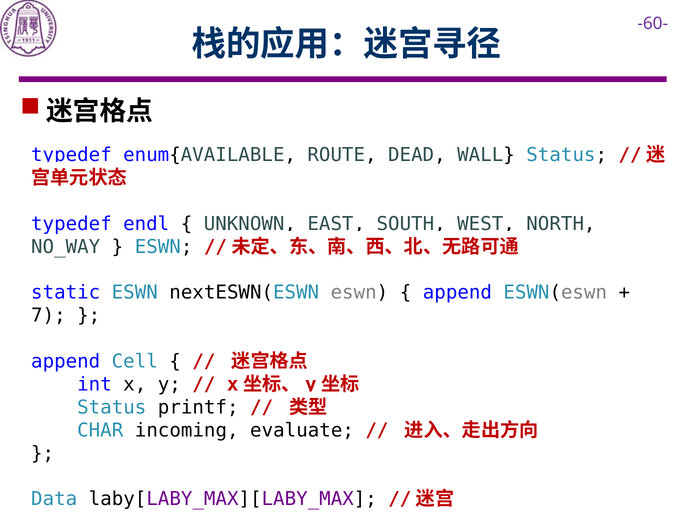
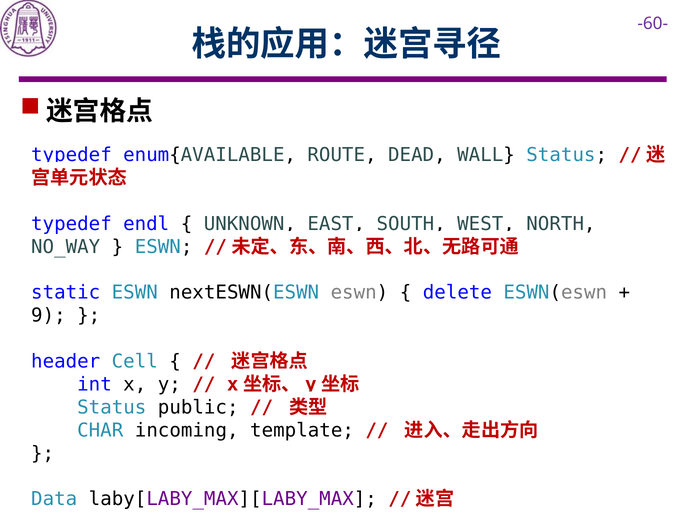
append at (457, 293): append -> delete
7: 7 -> 9
append at (66, 361): append -> header
printf: printf -> public
evaluate: evaluate -> template
